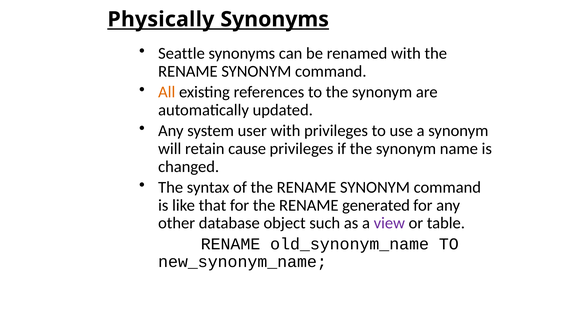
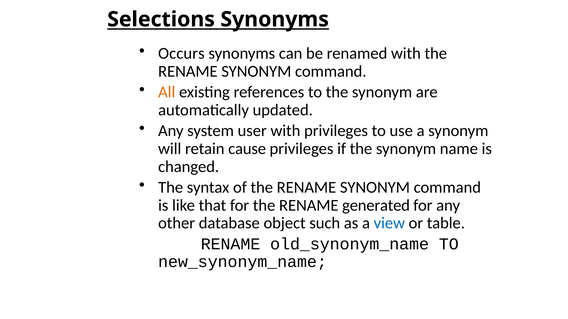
Physically: Physically -> Selections
Seattle: Seattle -> Occurs
view colour: purple -> blue
